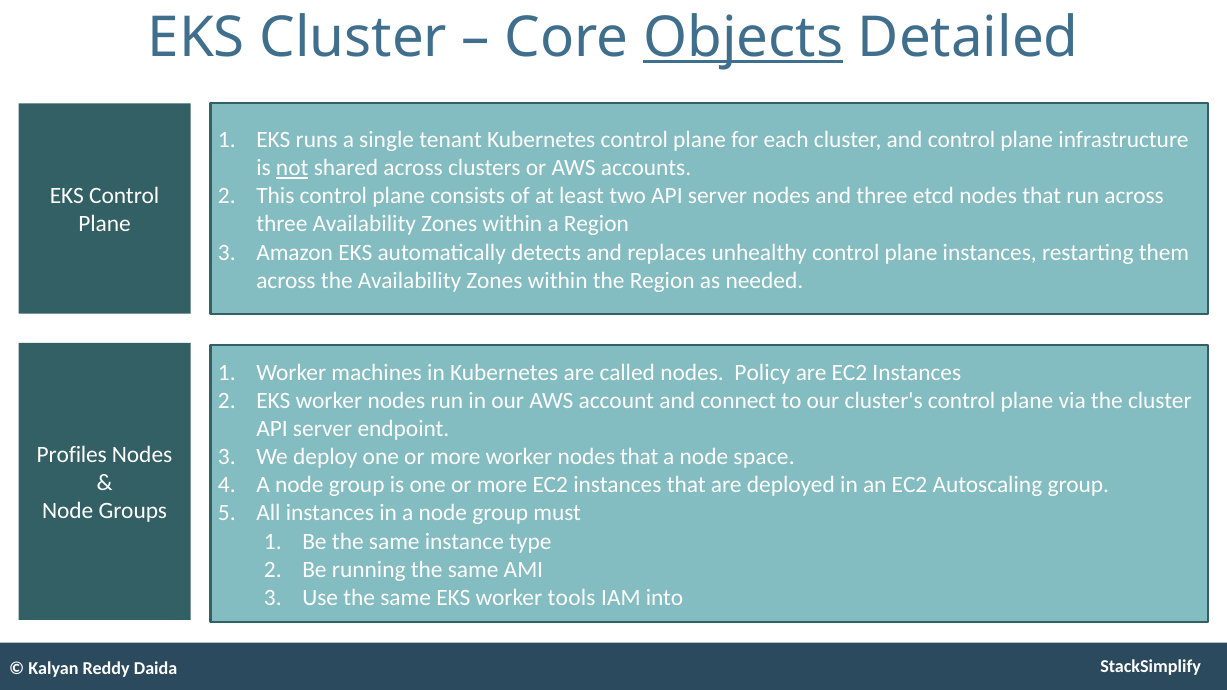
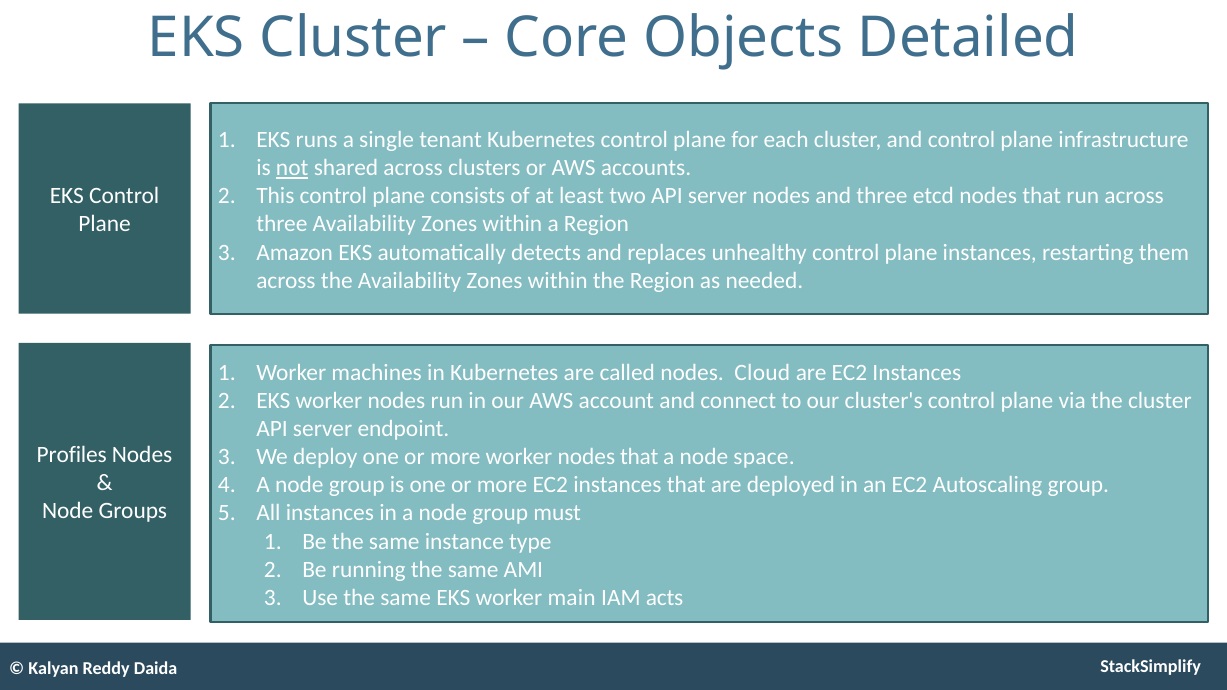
Objects underline: present -> none
Policy: Policy -> Cloud
tools: tools -> main
into: into -> acts
